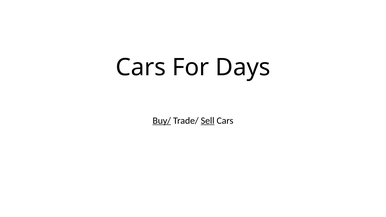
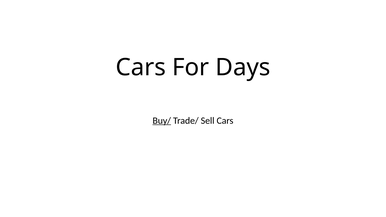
Sell underline: present -> none
